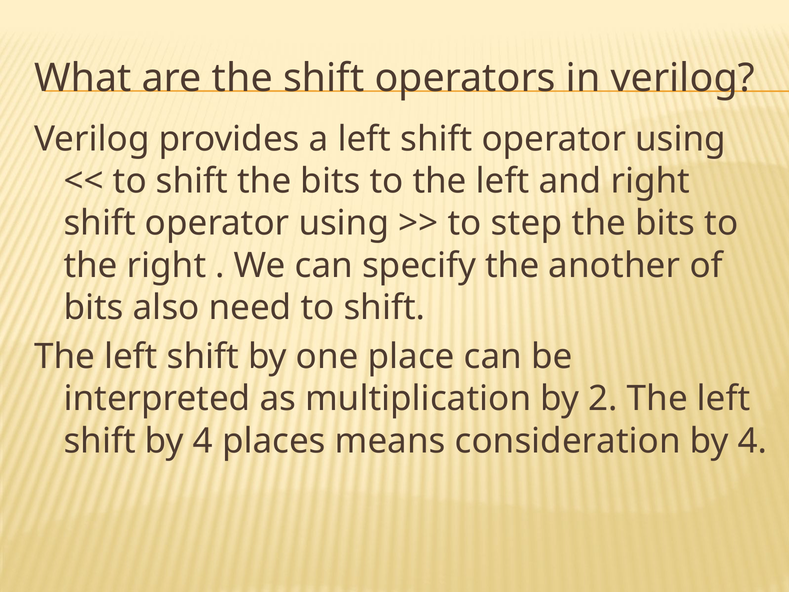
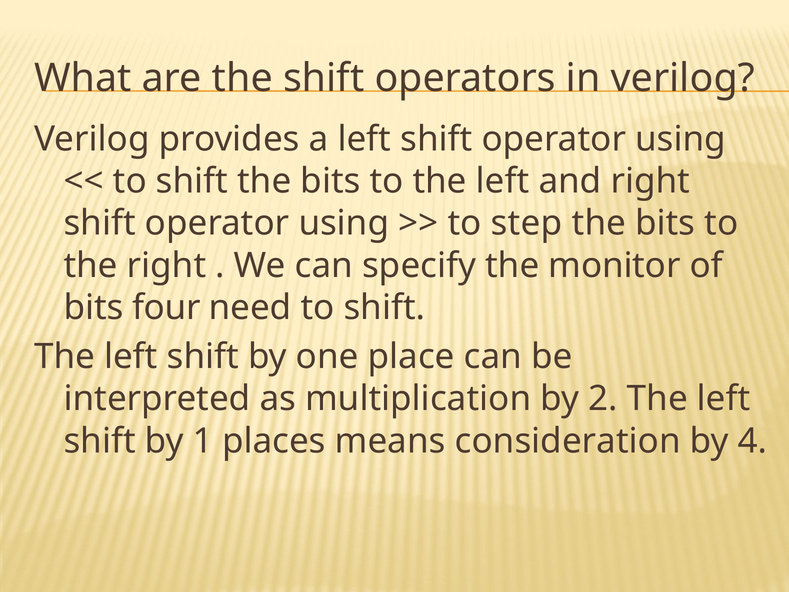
another: another -> monitor
also: also -> four
shift by 4: 4 -> 1
